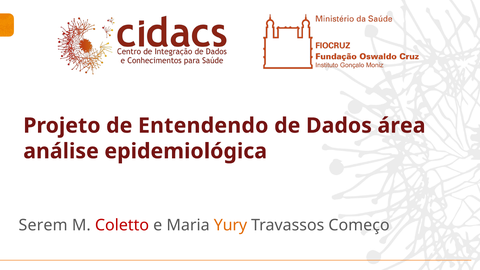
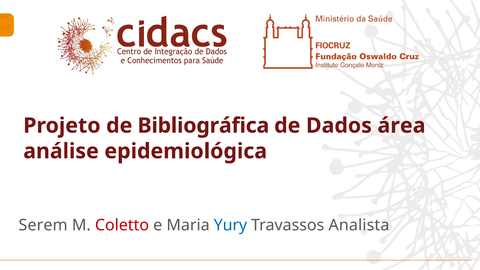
Entendendo: Entendendo -> Bibliográfica
Yury colour: orange -> blue
Começo: Começo -> Analista
